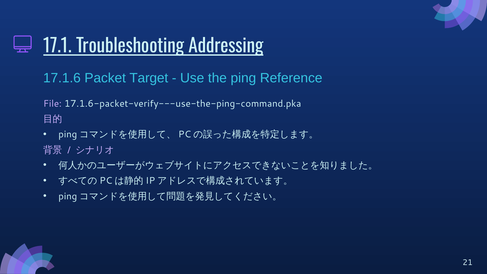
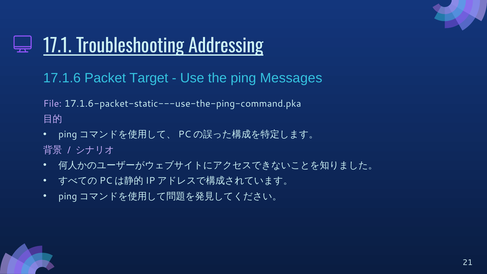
Reference: Reference -> Messages
17.1.6-packet-verify---use-the-ping-command.pka: 17.1.6-packet-verify---use-the-ping-command.pka -> 17.1.6-packet-static---use-the-ping-command.pka
